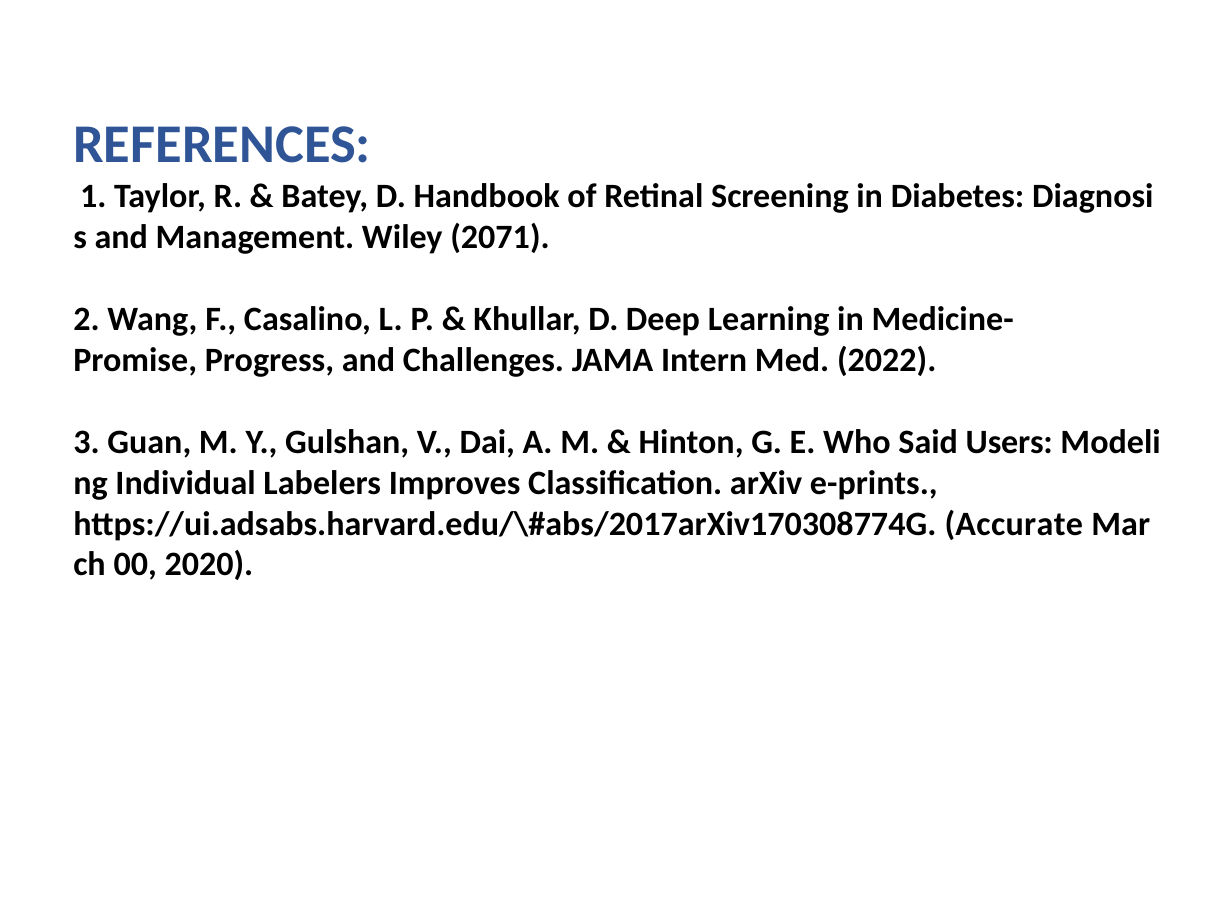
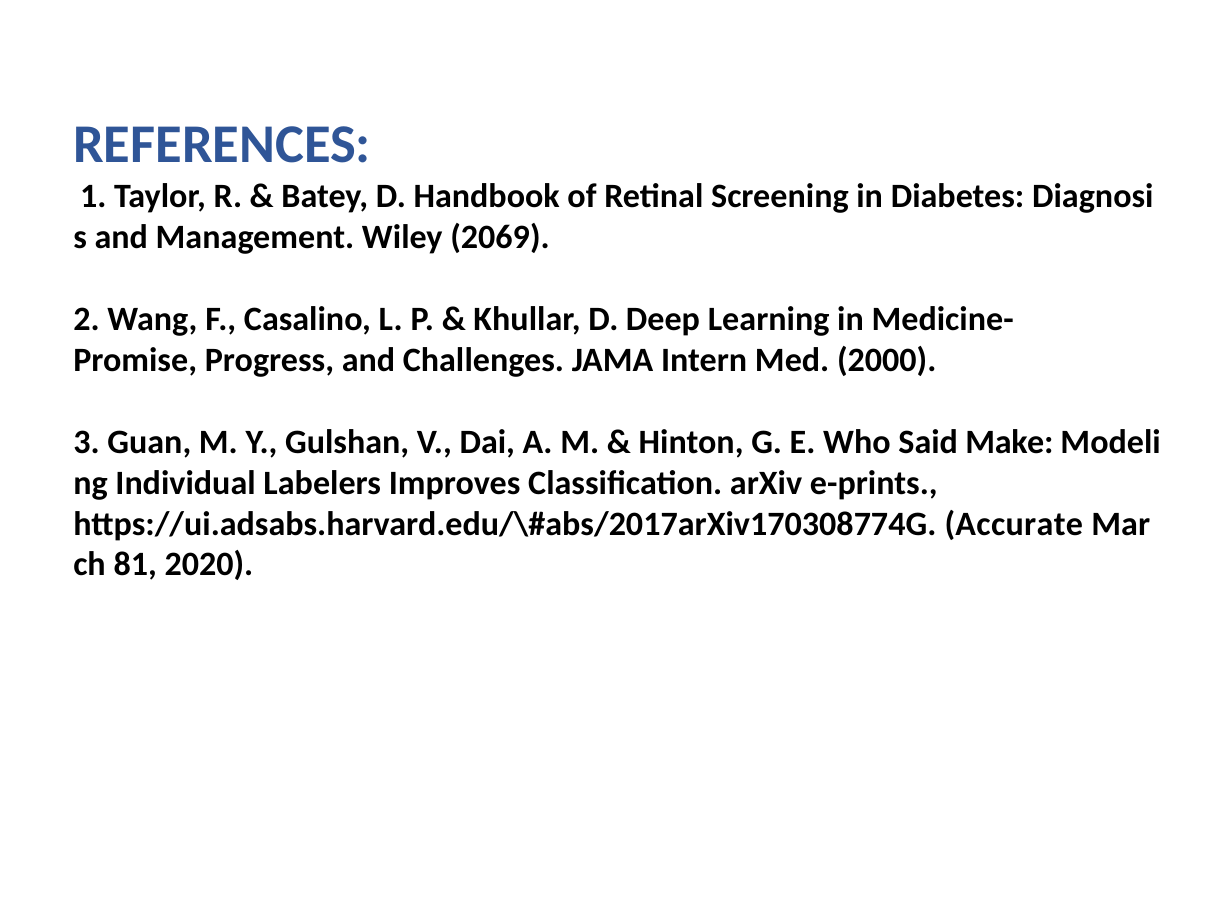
2071: 2071 -> 2069
2022: 2022 -> 2000
Users: Users -> Make
00: 00 -> 81
